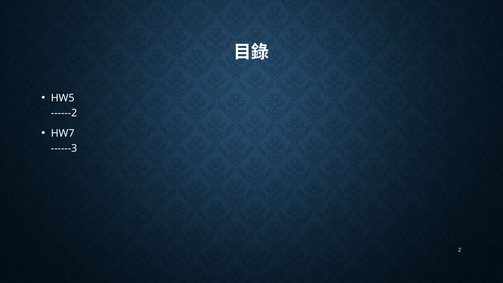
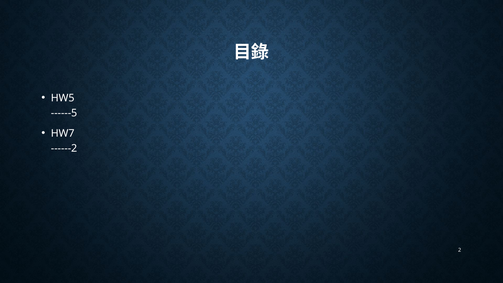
------2: ------2 -> ------5
------3: ------3 -> ------2
